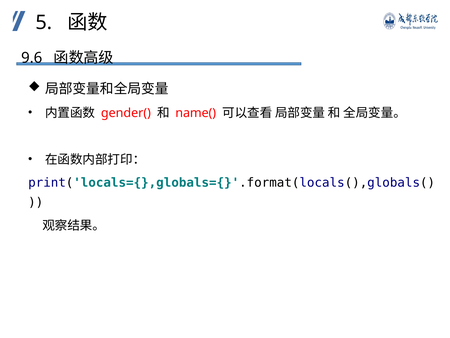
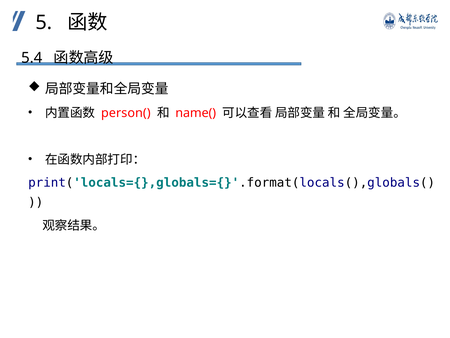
9.6: 9.6 -> 5.4
gender(: gender( -> person(
